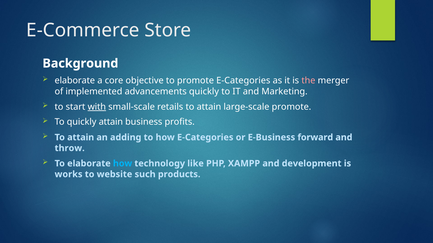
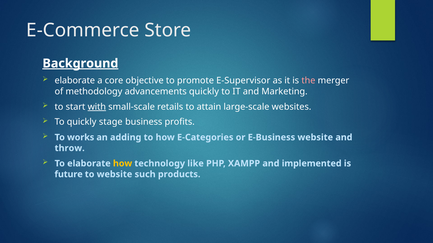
Background underline: none -> present
promote E-Categories: E-Categories -> E-Supervisor
implemented: implemented -> methodology
large-scale promote: promote -> websites
quickly attain: attain -> stage
attain at (81, 138): attain -> works
E-Business forward: forward -> website
how at (123, 164) colour: light blue -> yellow
development: development -> implemented
works: works -> future
